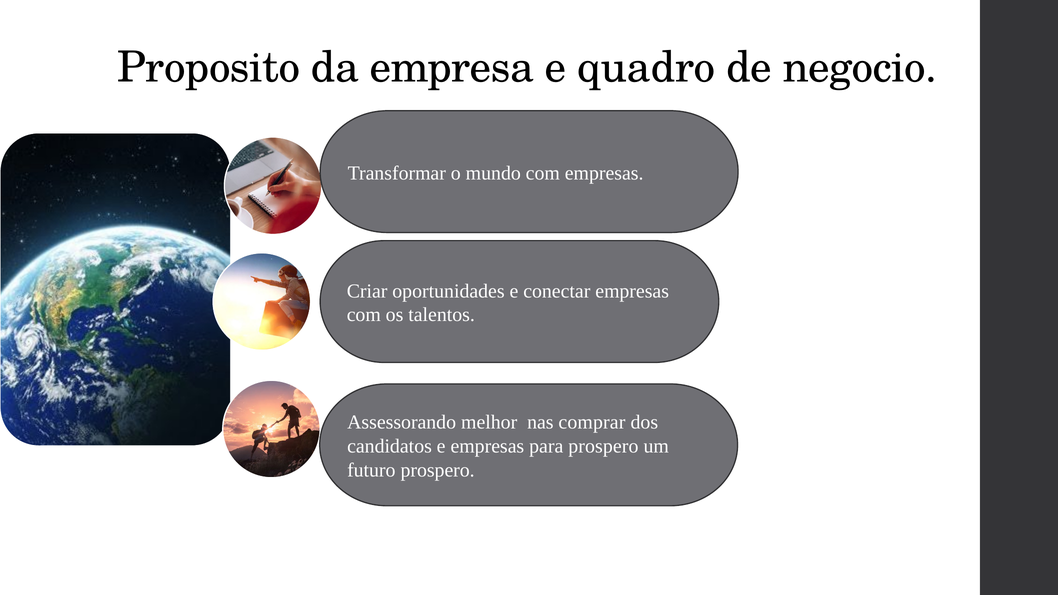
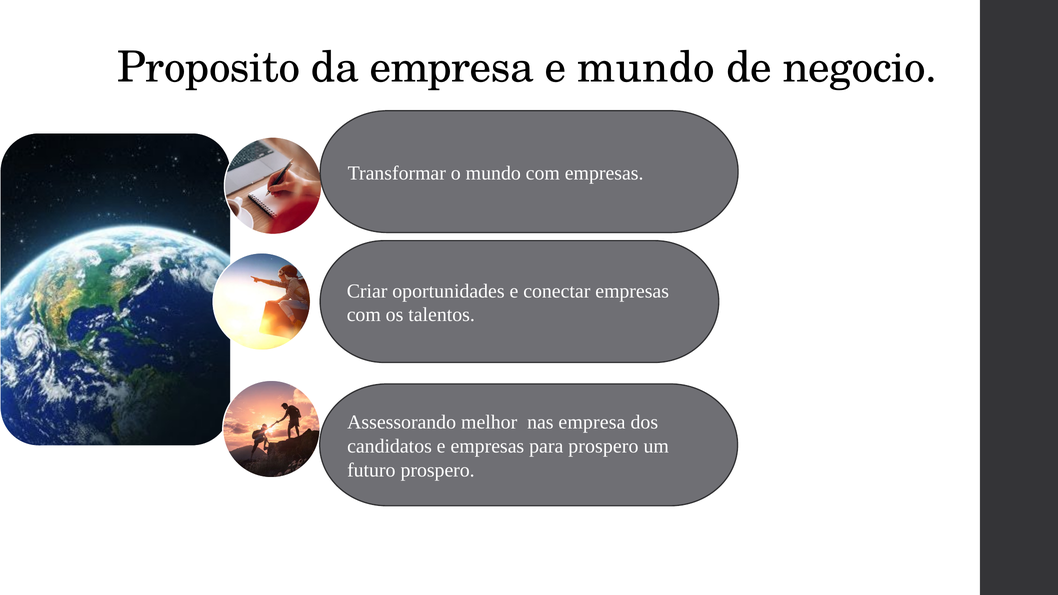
e quadro: quadro -> mundo
nas comprar: comprar -> empresa
